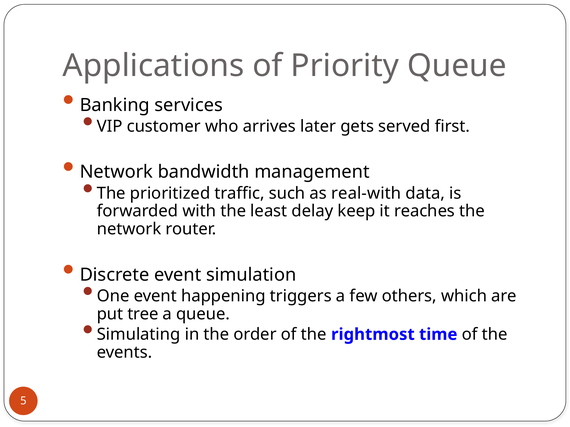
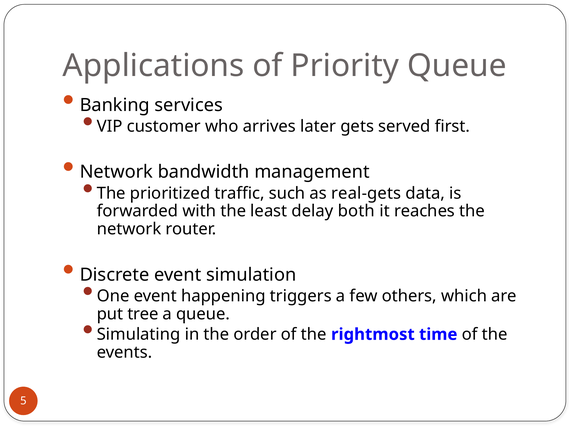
real-with: real-with -> real-gets
keep: keep -> both
